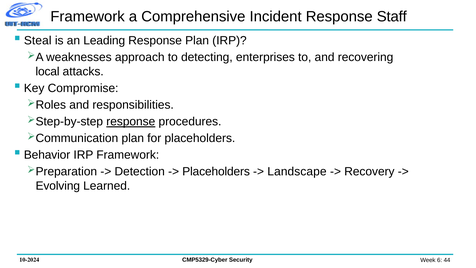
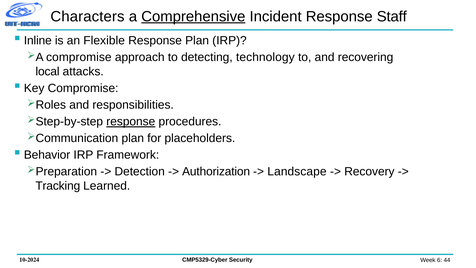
Framework at (88, 16): Framework -> Characters
Comprehensive underline: none -> present
Steal: Steal -> Inline
Leading: Leading -> Flexible
weaknesses at (79, 57): weaknesses -> compromise
enterprises: enterprises -> technology
Placeholders at (216, 172): Placeholders -> Authorization
Evolving: Evolving -> Tracking
